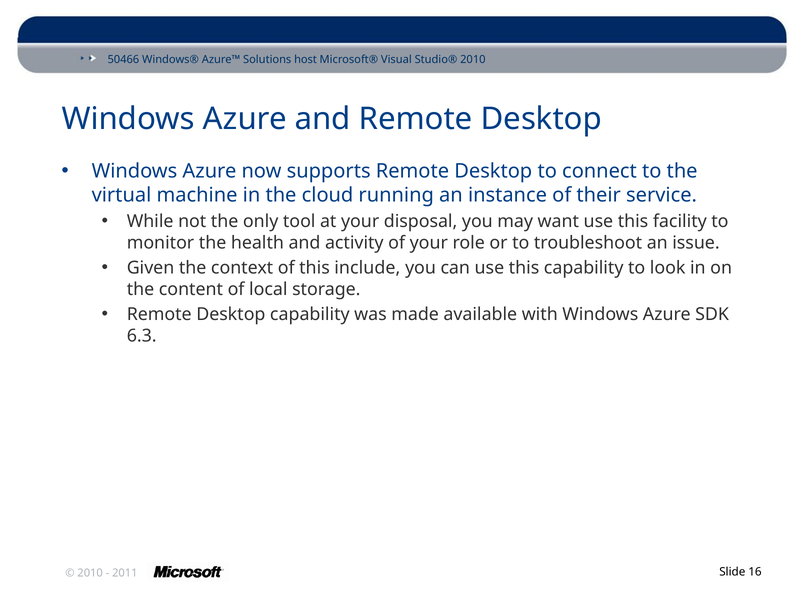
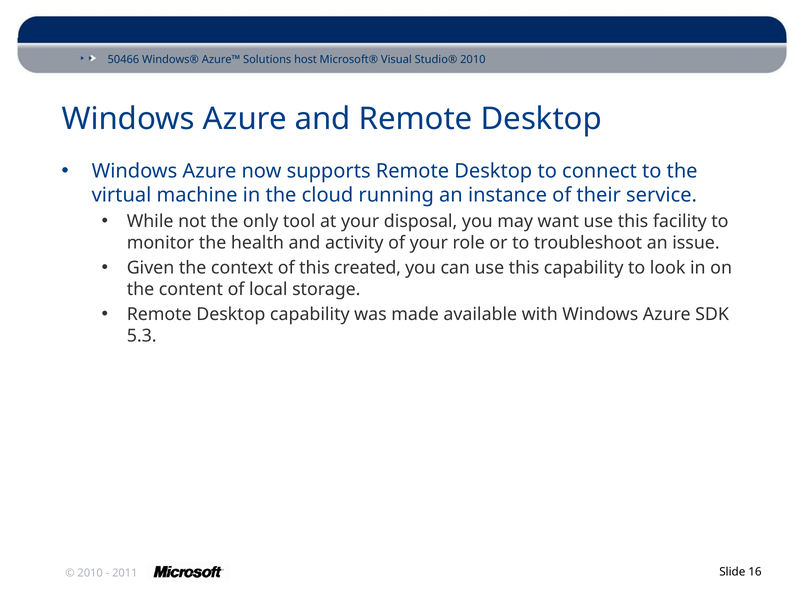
include: include -> created
6.3: 6.3 -> 5.3
